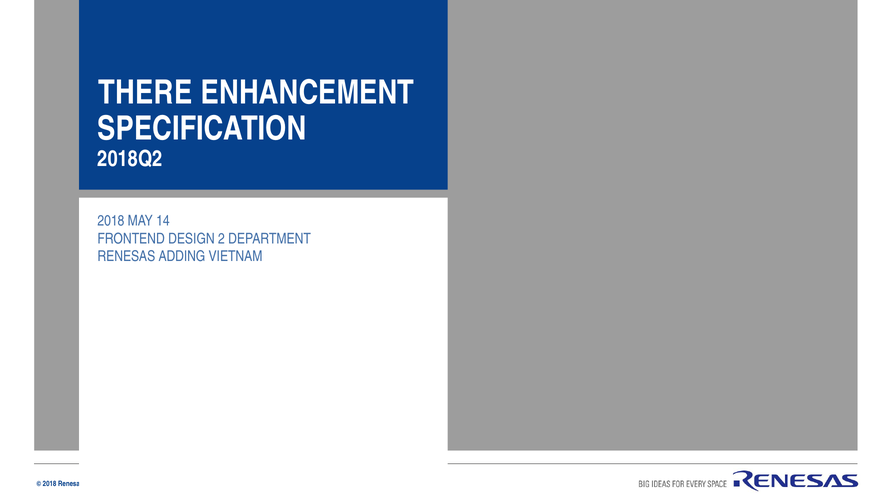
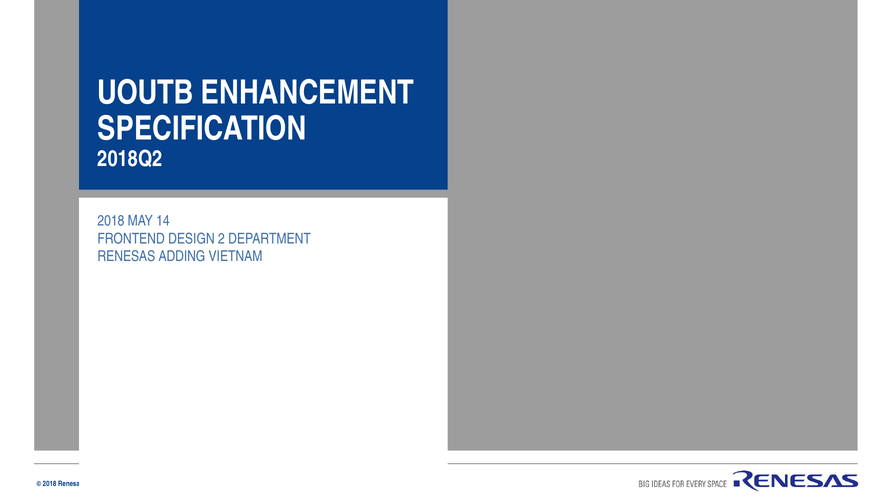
THERE: THERE -> UOUTB
